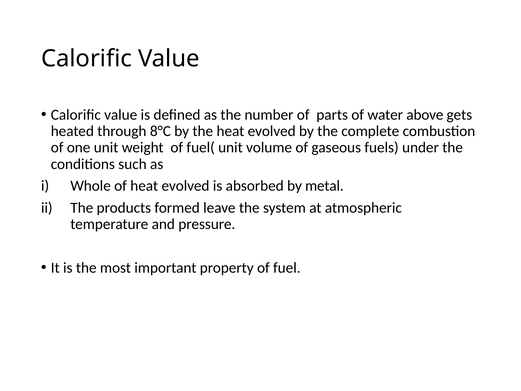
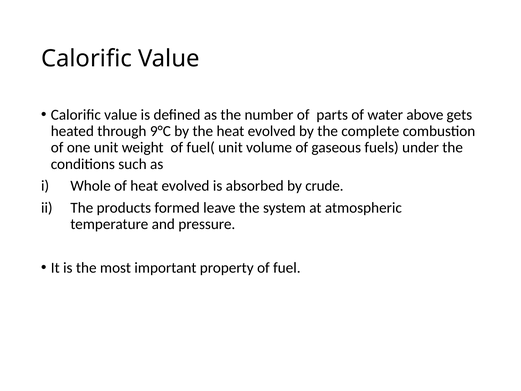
8°C: 8°C -> 9°C
metal: metal -> crude
